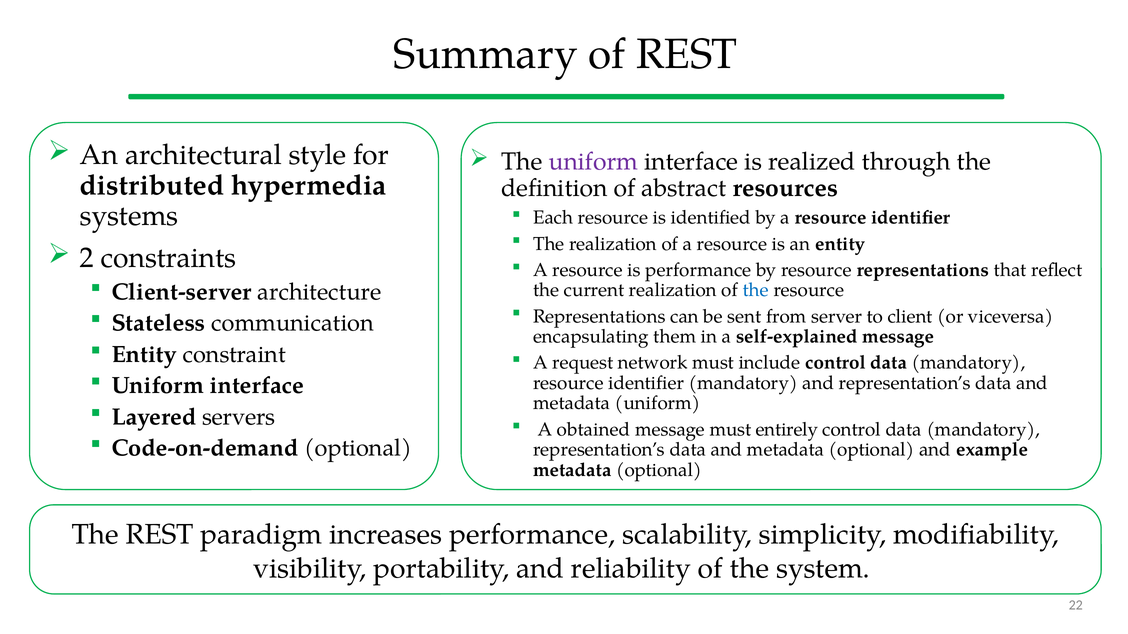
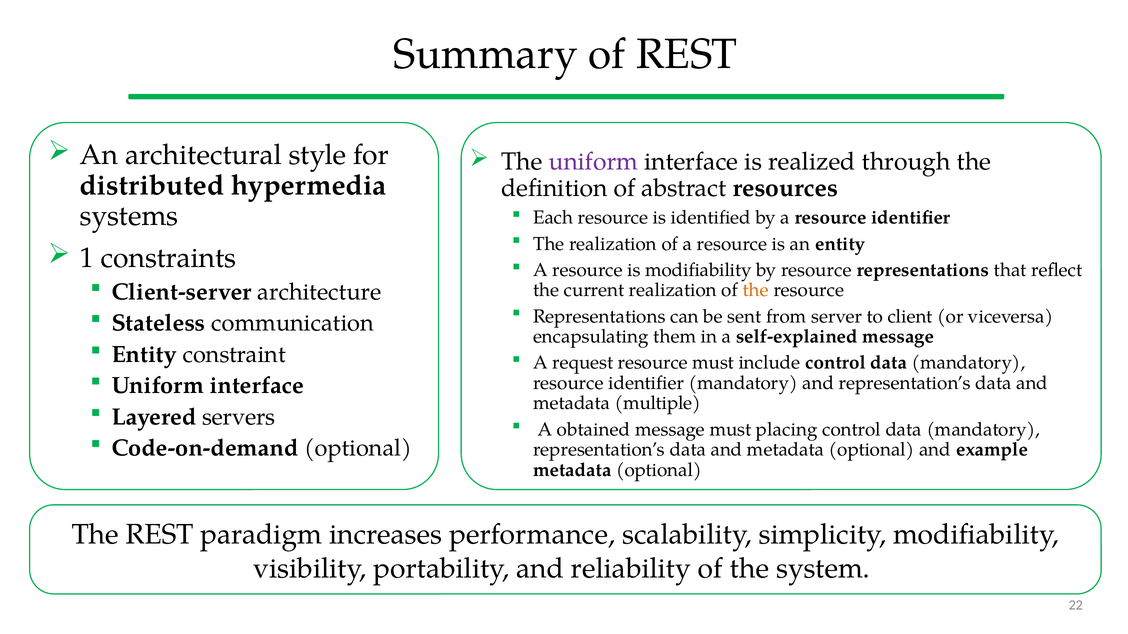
2: 2 -> 1
is performance: performance -> modifiability
the at (756, 290) colour: blue -> orange
request network: network -> resource
metadata uniform: uniform -> multiple
entirely: entirely -> placing
